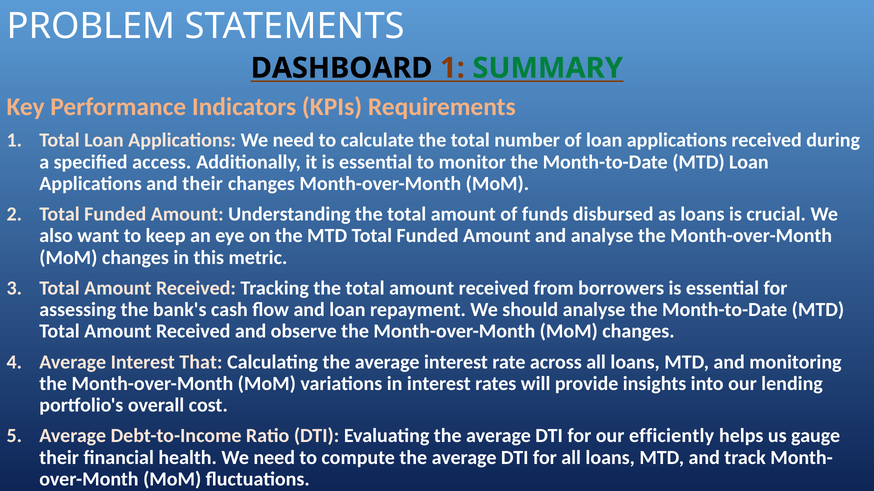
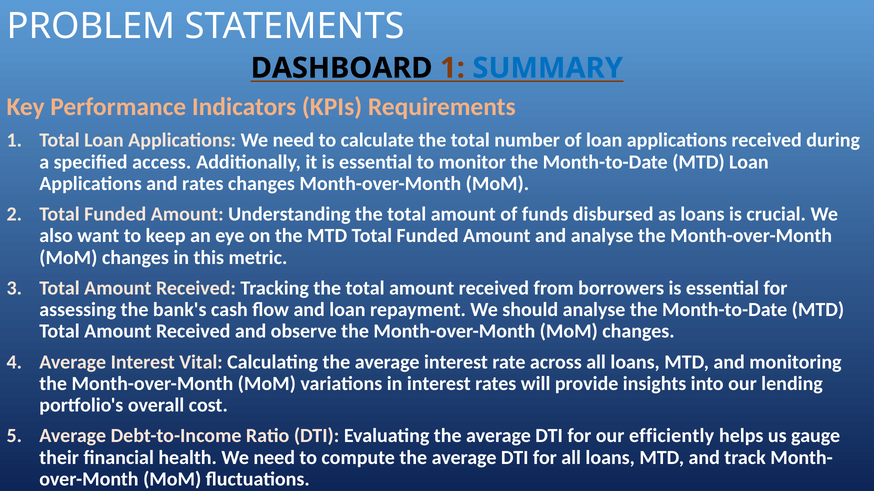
SUMMARY colour: green -> blue
and their: their -> rates
That: That -> Vital
